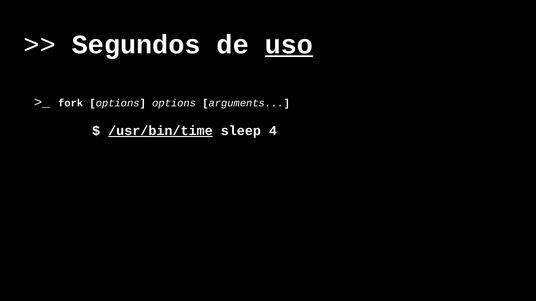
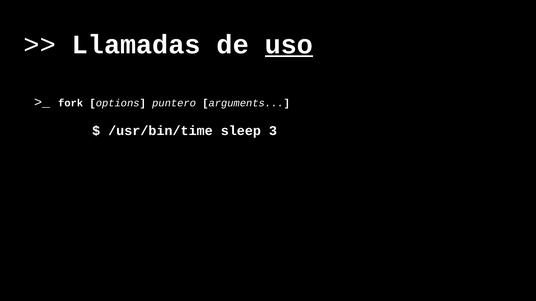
Segundos: Segundos -> Llamadas
options options: options -> puntero
/usr/bin/time underline: present -> none
4: 4 -> 3
